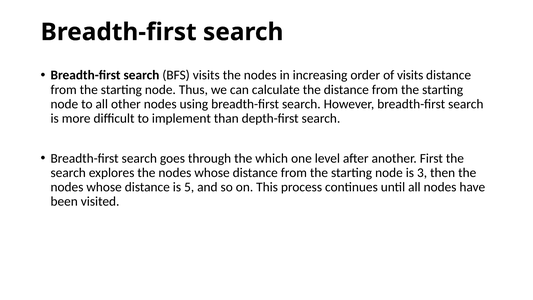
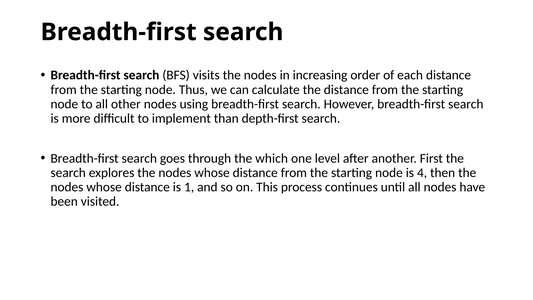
of visits: visits -> each
3: 3 -> 4
5: 5 -> 1
